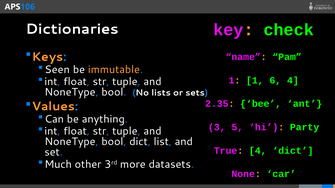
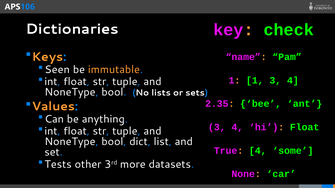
1 6: 6 -> 3
5 at (237, 127): 5 -> 4
hi Party: Party -> Float
4 dict: dict -> some
Much: Much -> Tests
